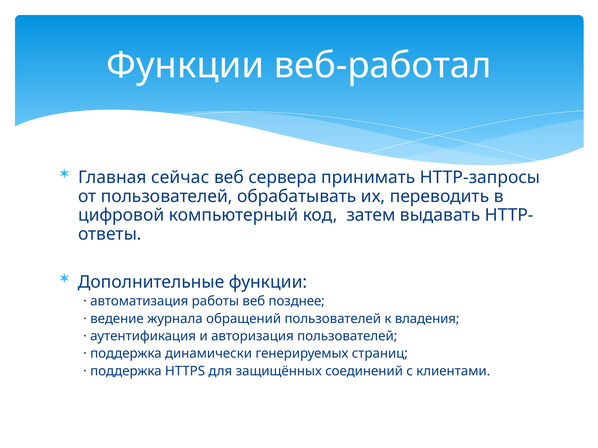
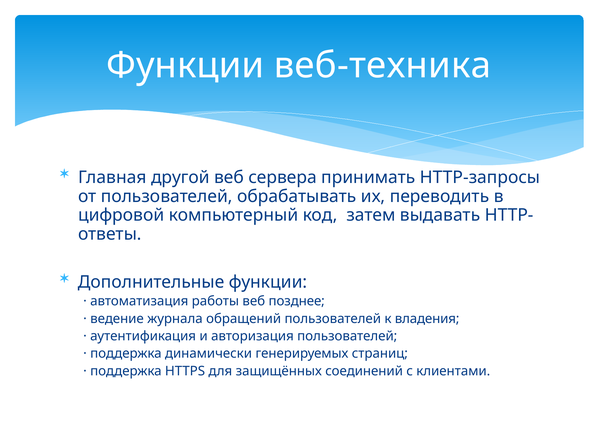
веб-работал: веб-работал -> веб-техника
сейчас: сейчас -> другой
